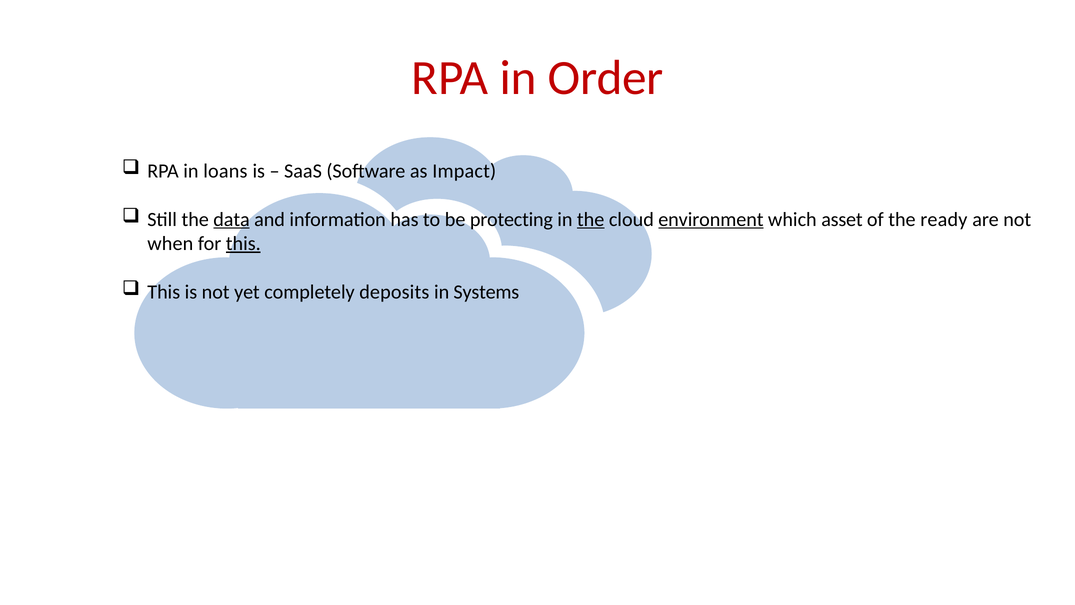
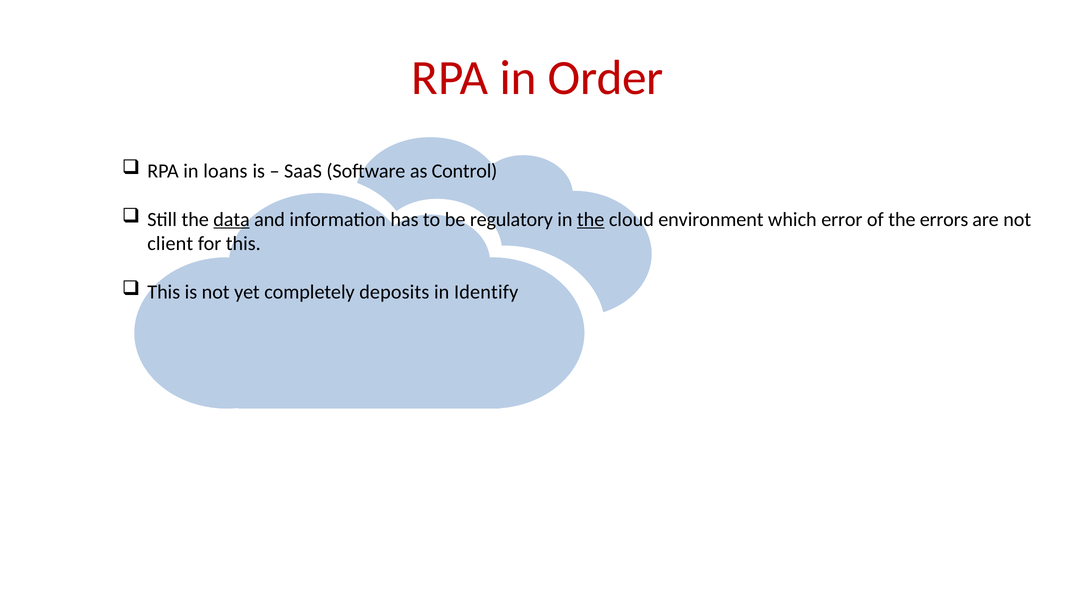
Impact: Impact -> Control
protecting: protecting -> regulatory
environment underline: present -> none
asset: asset -> error
ready: ready -> errors
when: when -> client
this at (243, 243) underline: present -> none
Systems: Systems -> Identify
